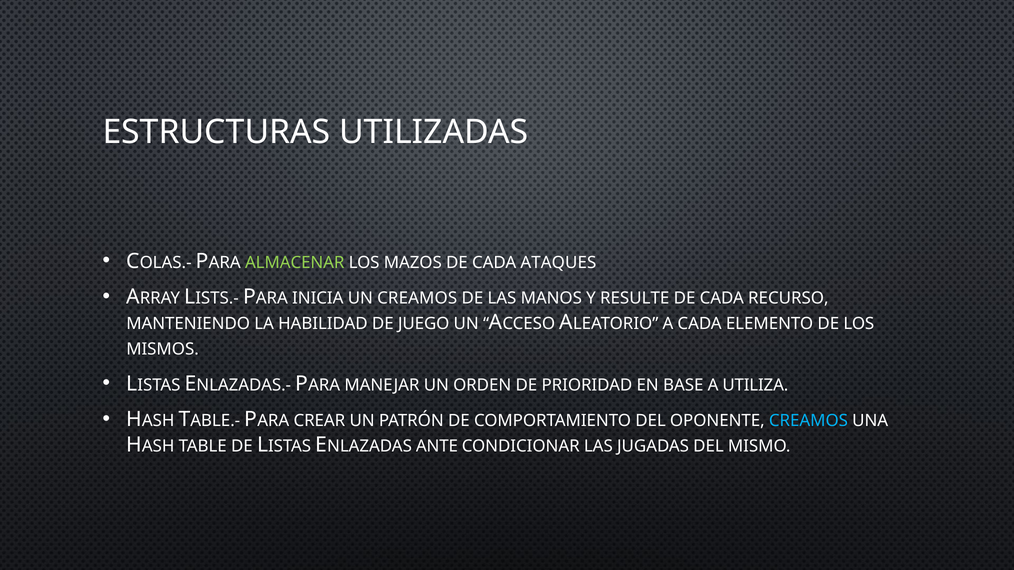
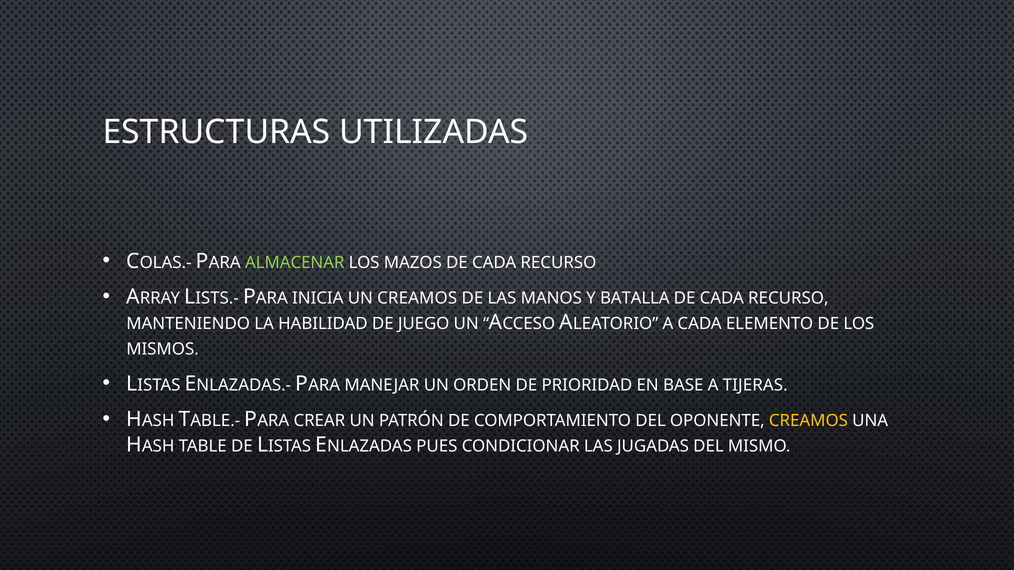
MAZOS DE CADA ATAQUES: ATAQUES -> RECURSO
RESULTE: RESULTE -> BATALLA
UTILIZA: UTILIZA -> TIJERAS
CREAMOS at (808, 421) colour: light blue -> yellow
ANTE: ANTE -> PUES
